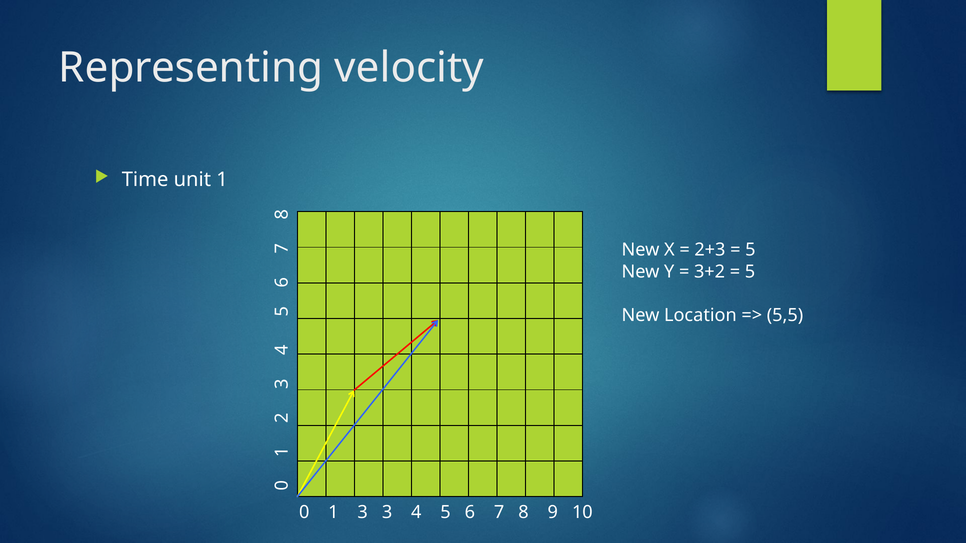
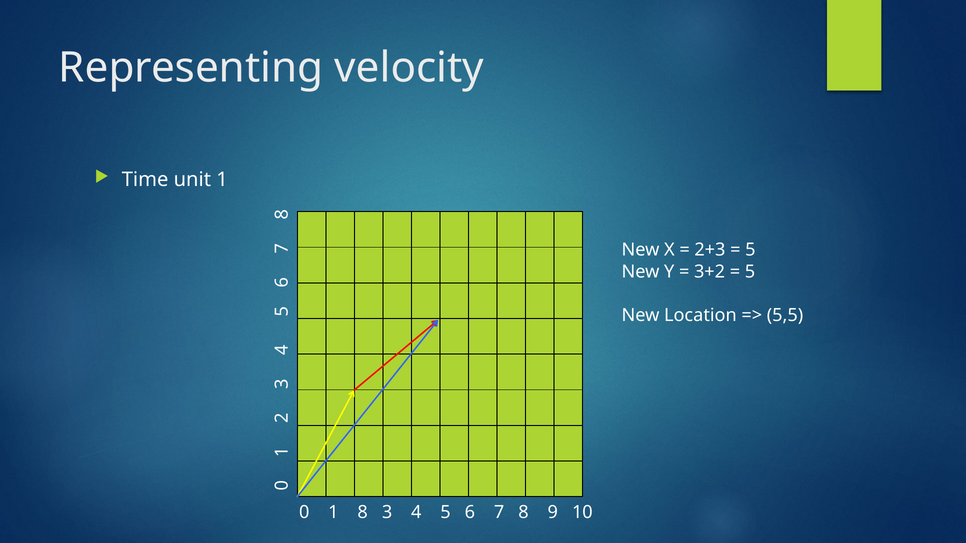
1 3: 3 -> 8
